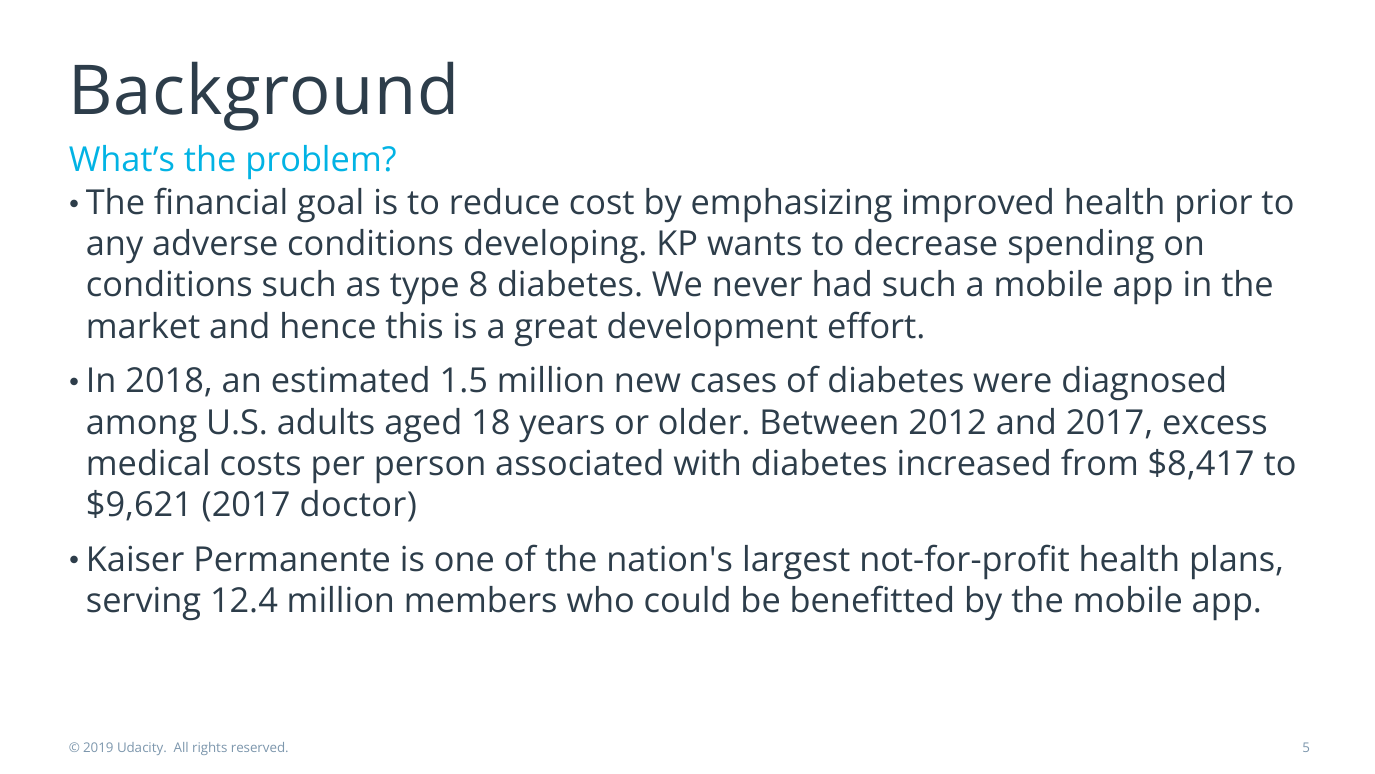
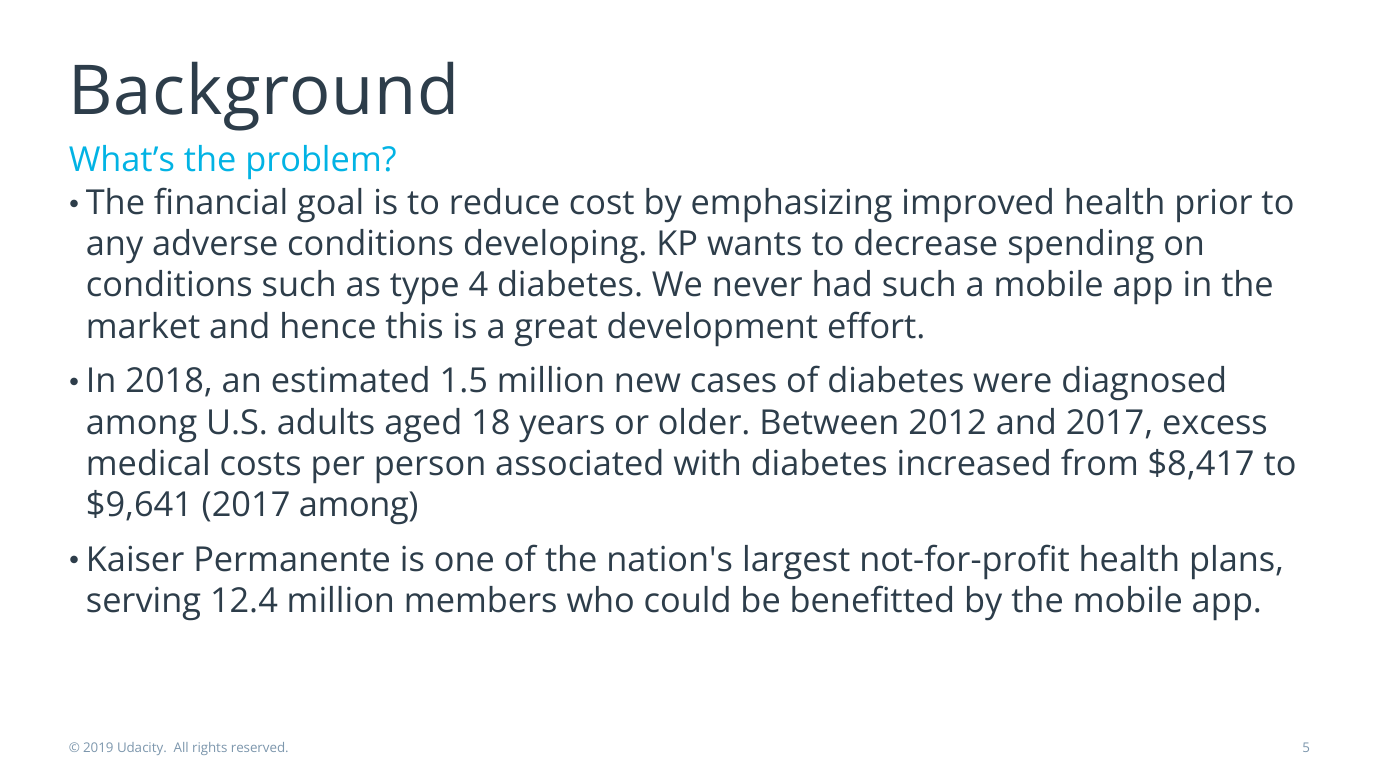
8: 8 -> 4
$9,621: $9,621 -> $9,641
2017 doctor: doctor -> among
